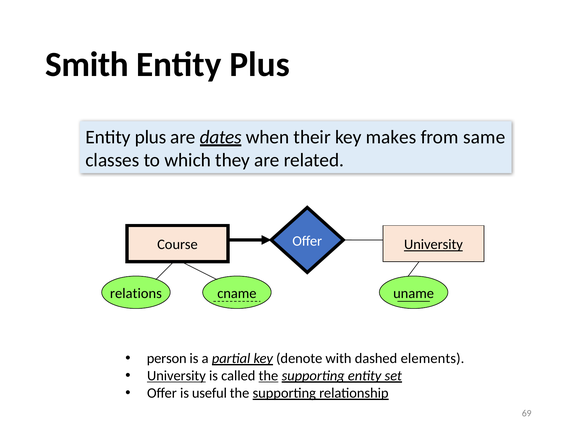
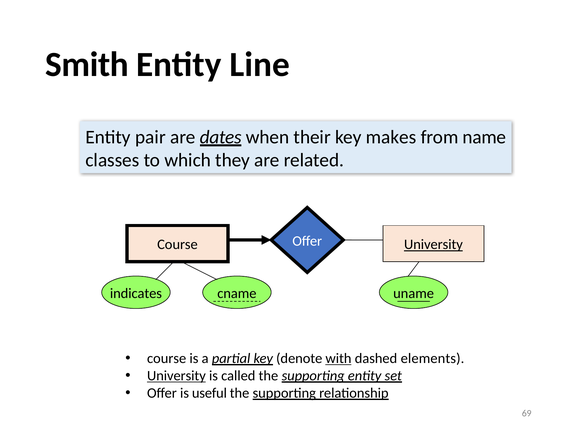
Plus at (260, 65): Plus -> Line
plus at (151, 137): plus -> pair
same: same -> name
relations: relations -> indicates
person at (167, 358): person -> course
with underline: none -> present
the at (268, 376) underline: present -> none
